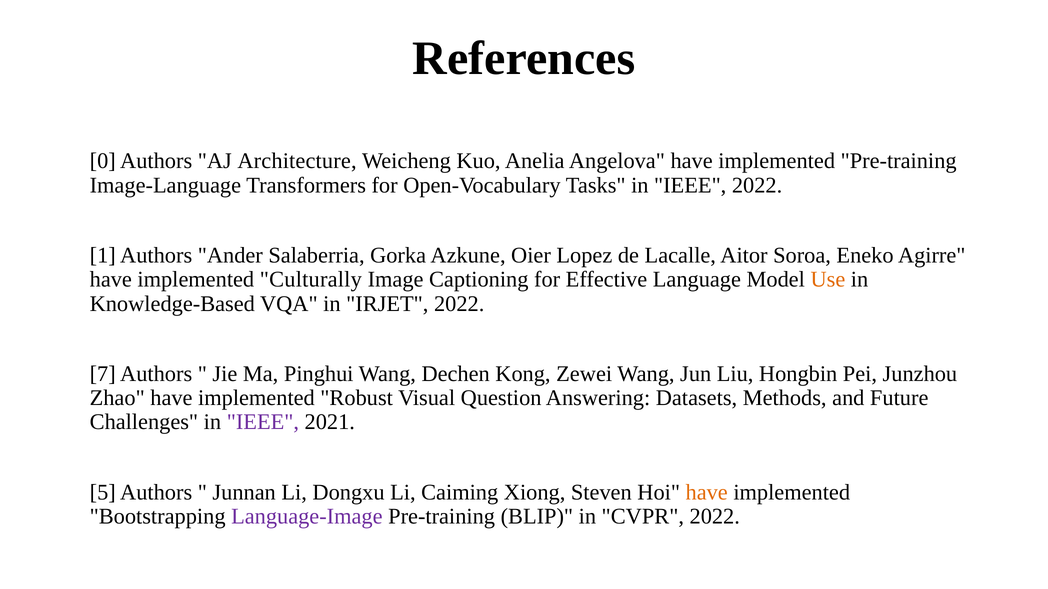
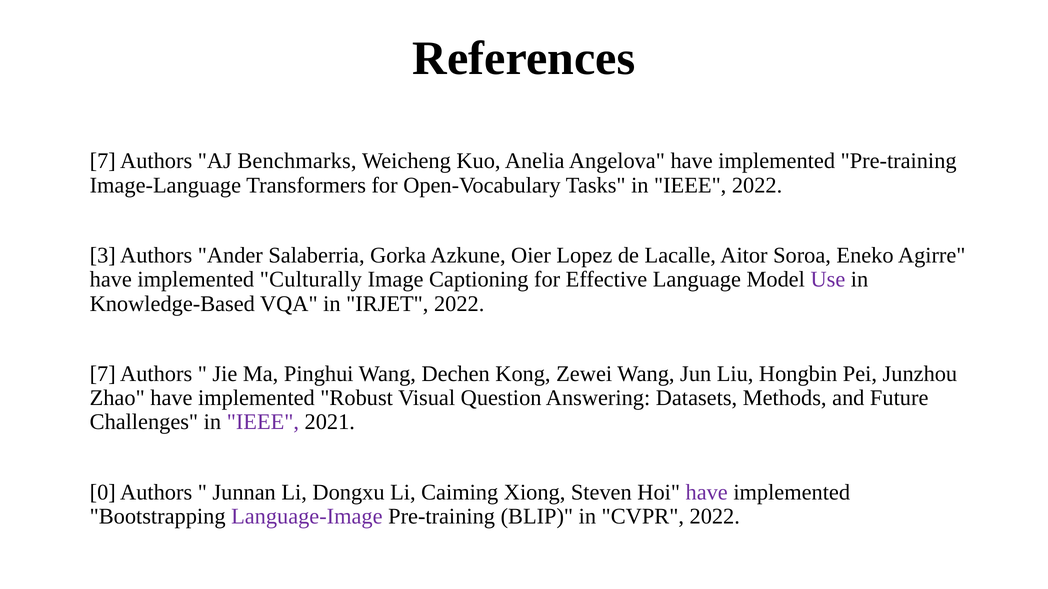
0 at (103, 161): 0 -> 7
Architecture: Architecture -> Benchmarks
1: 1 -> 3
Use colour: orange -> purple
5: 5 -> 0
have at (707, 493) colour: orange -> purple
